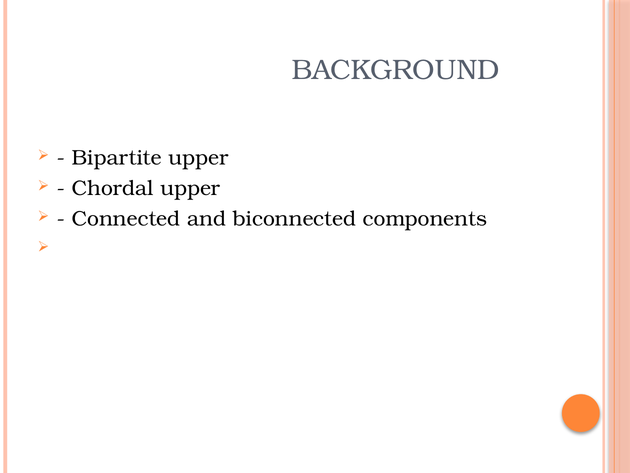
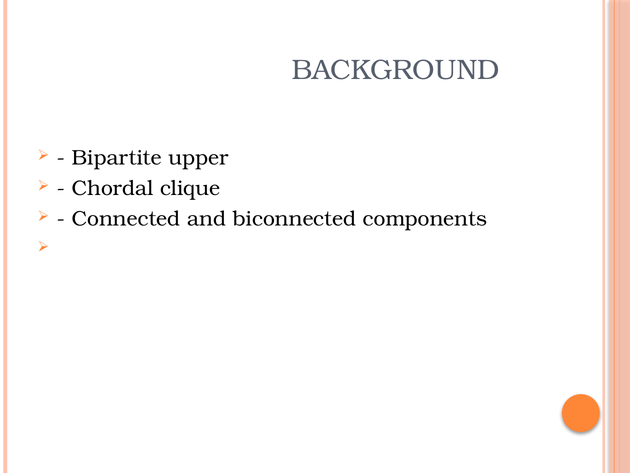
Chordal upper: upper -> clique
